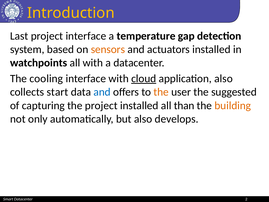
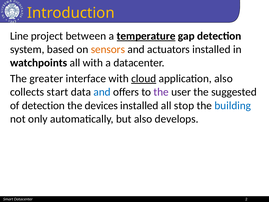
Last: Last -> Line
project interface: interface -> between
temperature underline: none -> present
cooling: cooling -> greater
the at (161, 92) colour: orange -> purple
of capturing: capturing -> detection
the project: project -> devices
than: than -> stop
building colour: orange -> blue
